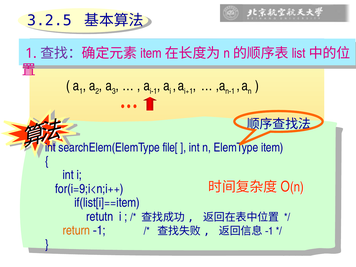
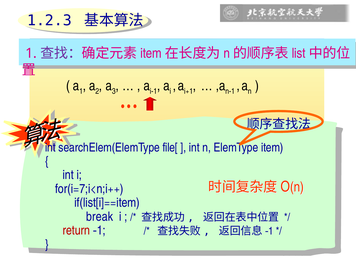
3.2.5: 3.2.5 -> 1.2.3
for(i=9;i<n;i++: for(i=9;i<n;i++ -> for(i=7;i<n;i++
retutn: retutn -> break
return colour: orange -> red
